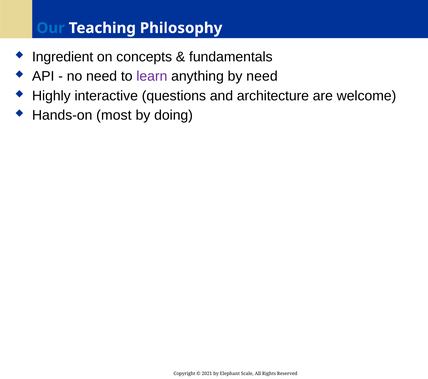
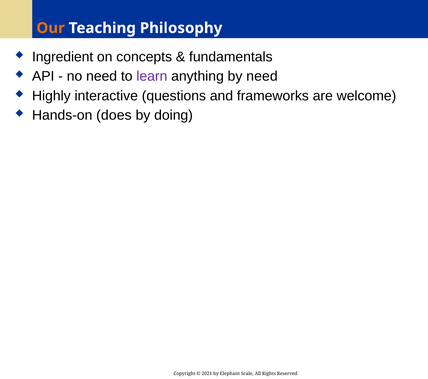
Our colour: blue -> orange
architecture: architecture -> frameworks
most: most -> does
